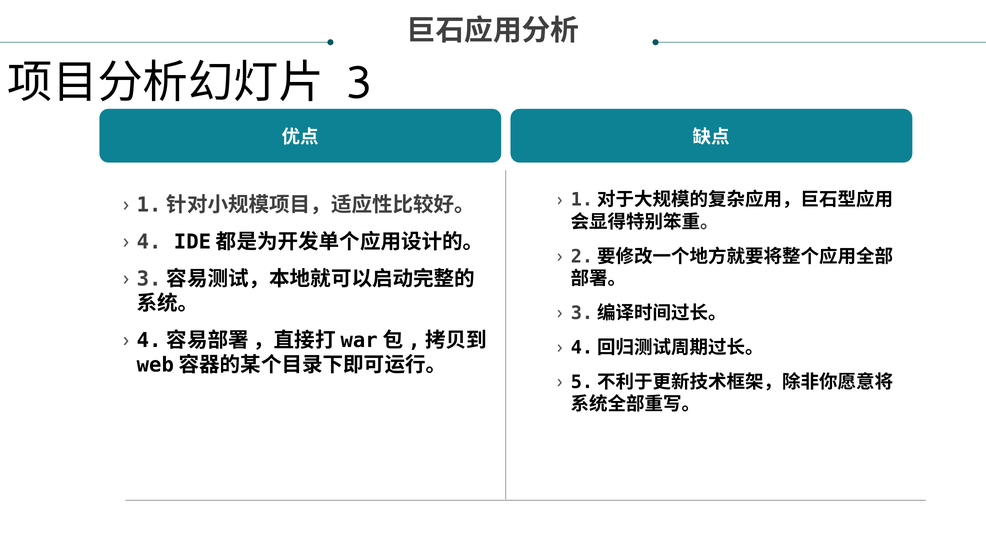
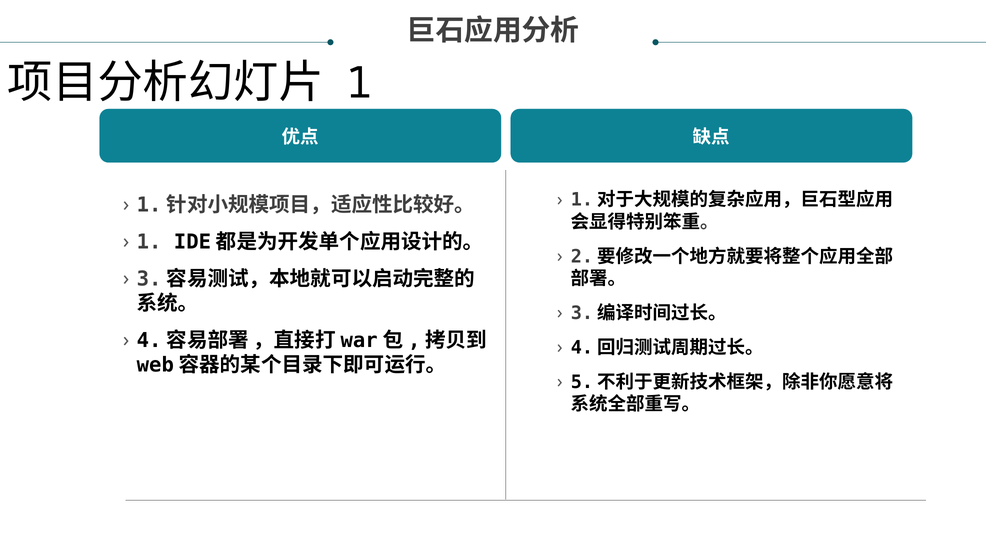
3 at (359, 83): 3 -> 1
4 at (149, 242): 4 -> 1
